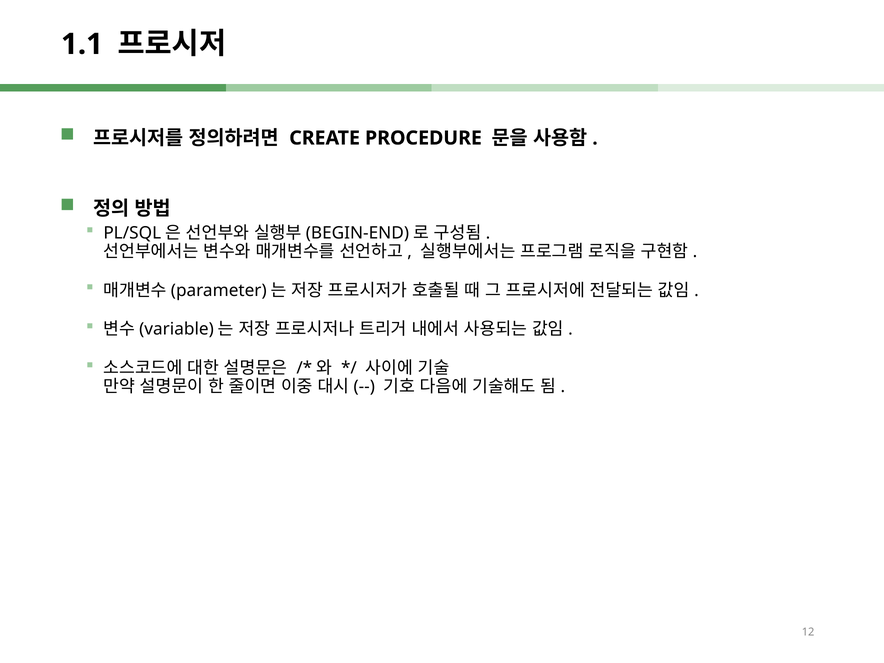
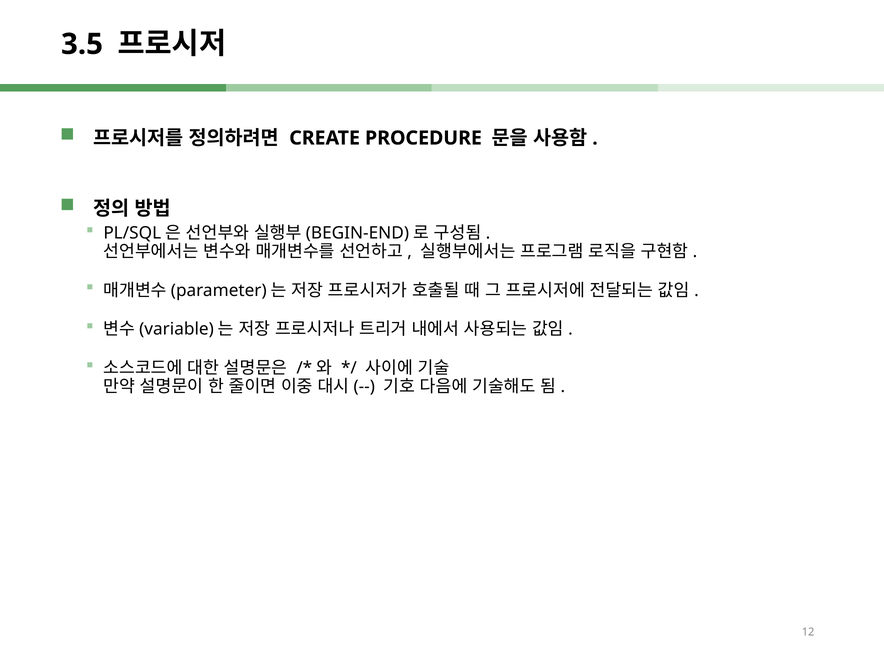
1.1: 1.1 -> 3.5
